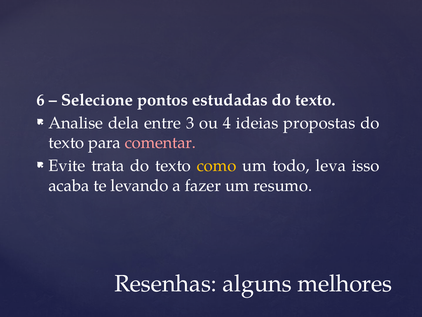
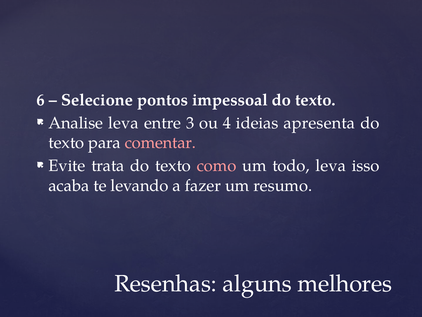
estudadas: estudadas -> impessoal
Analise dela: dela -> leva
propostas: propostas -> apresenta
como colour: yellow -> pink
